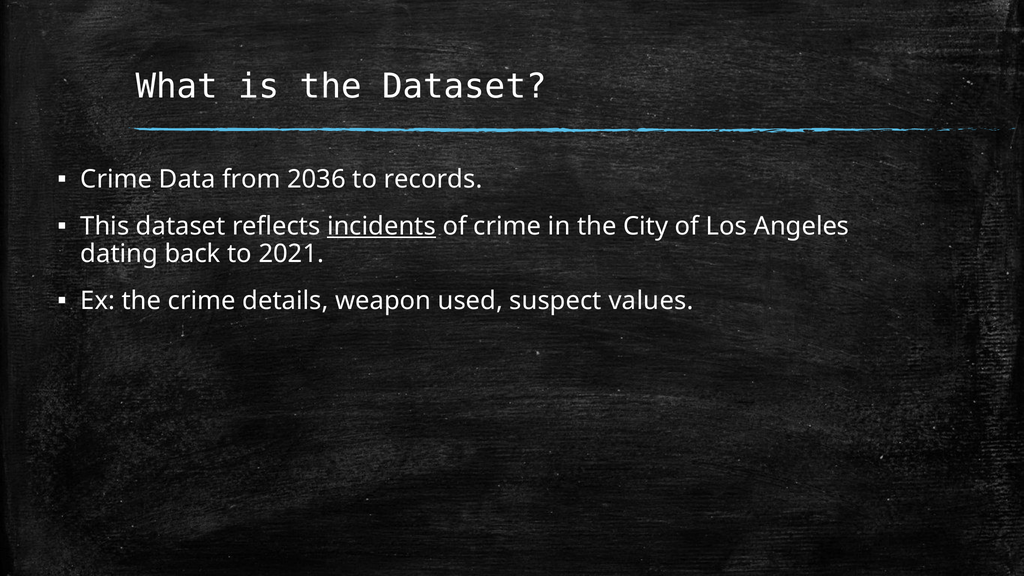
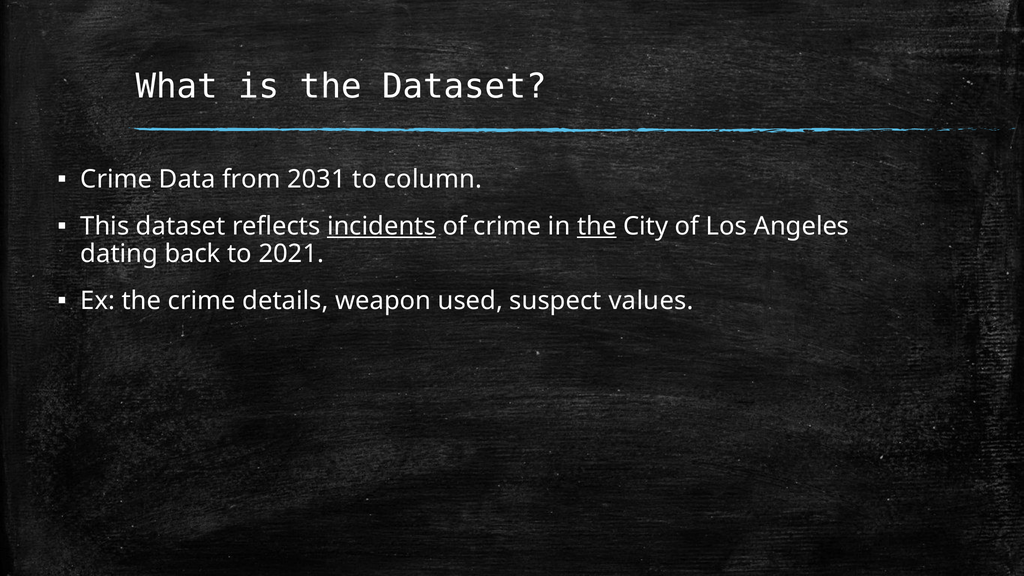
2036: 2036 -> 2031
records: records -> column
the at (597, 226) underline: none -> present
